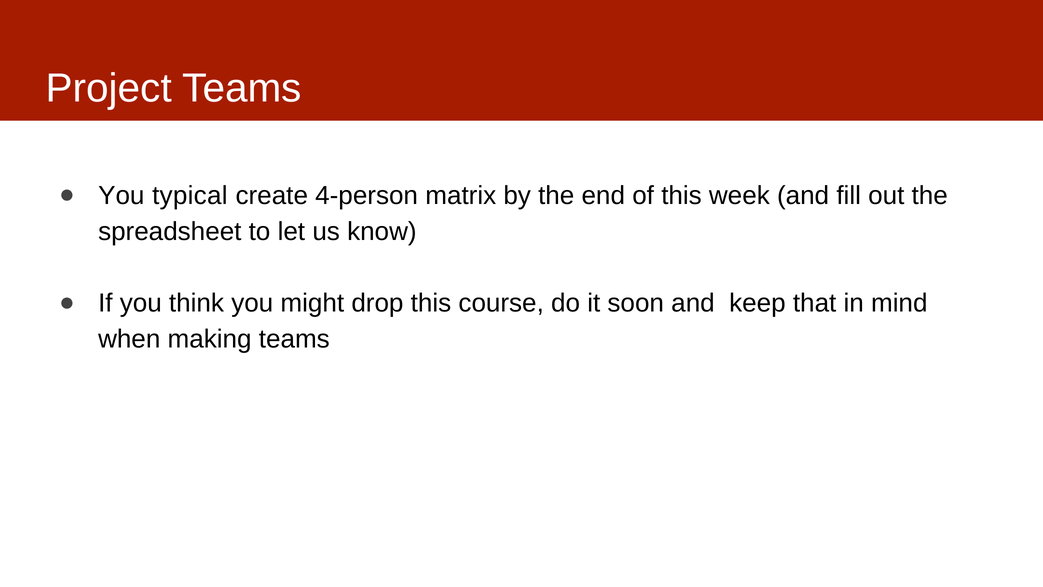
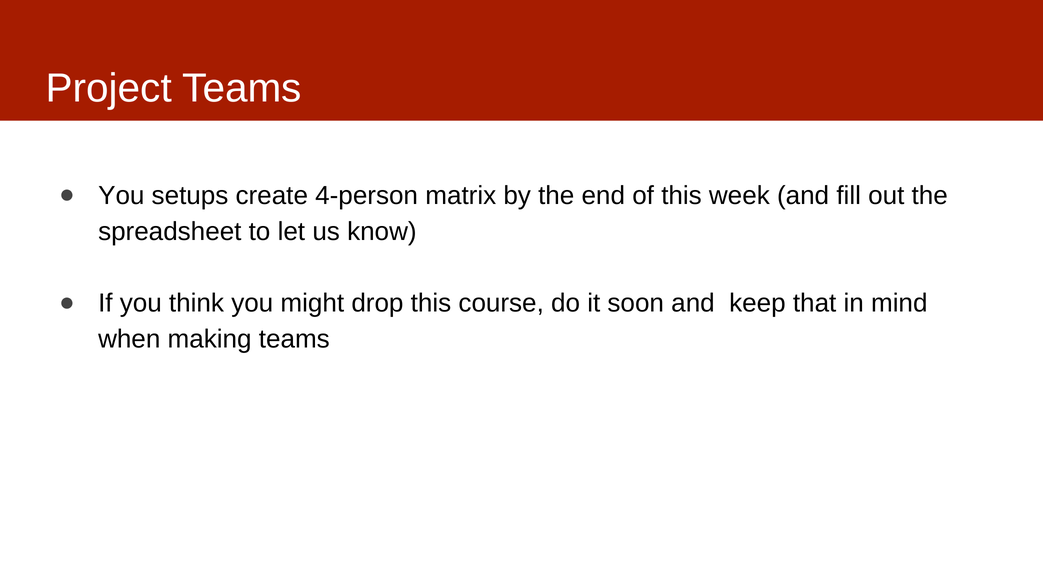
typical: typical -> setups
